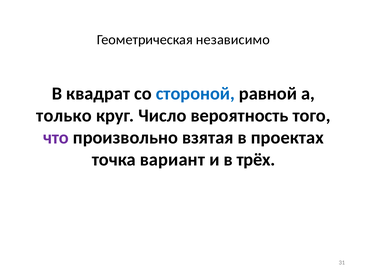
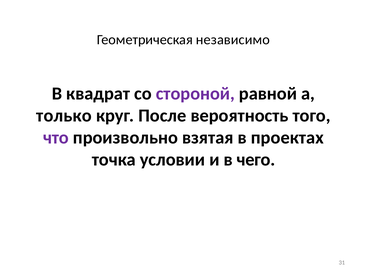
стороной colour: blue -> purple
Число: Число -> После
вариант: вариант -> условии
трёх: трёх -> чего
